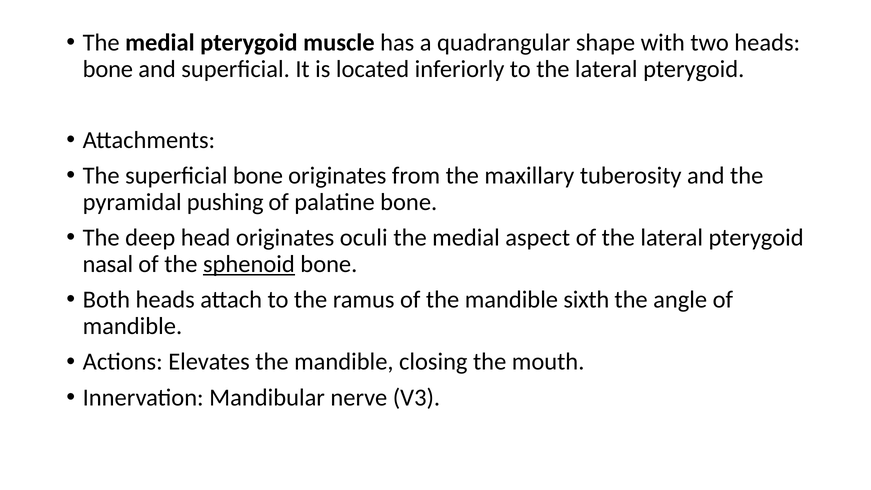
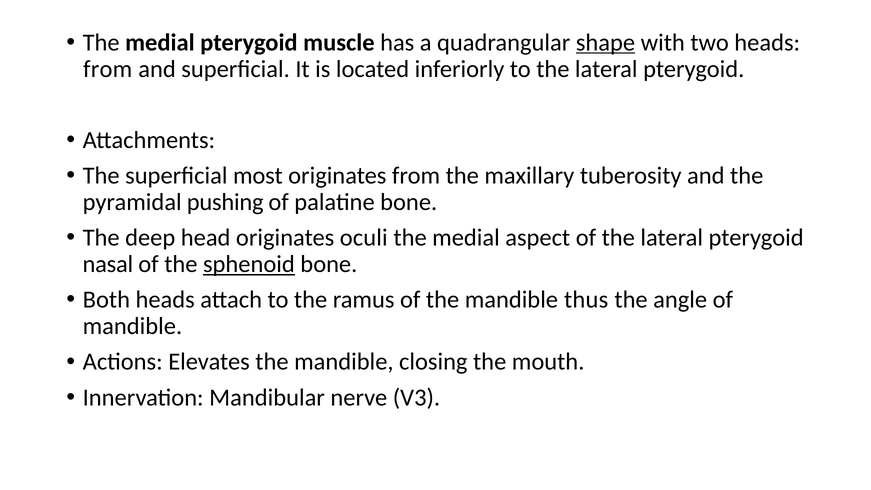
shape underline: none -> present
bone at (108, 69): bone -> from
superficial bone: bone -> most
sixth: sixth -> thus
